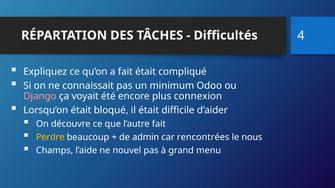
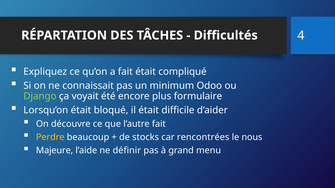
Django colour: pink -> light green
connexion: connexion -> formulaire
admin: admin -> stocks
Champs: Champs -> Majeure
nouvel: nouvel -> définir
